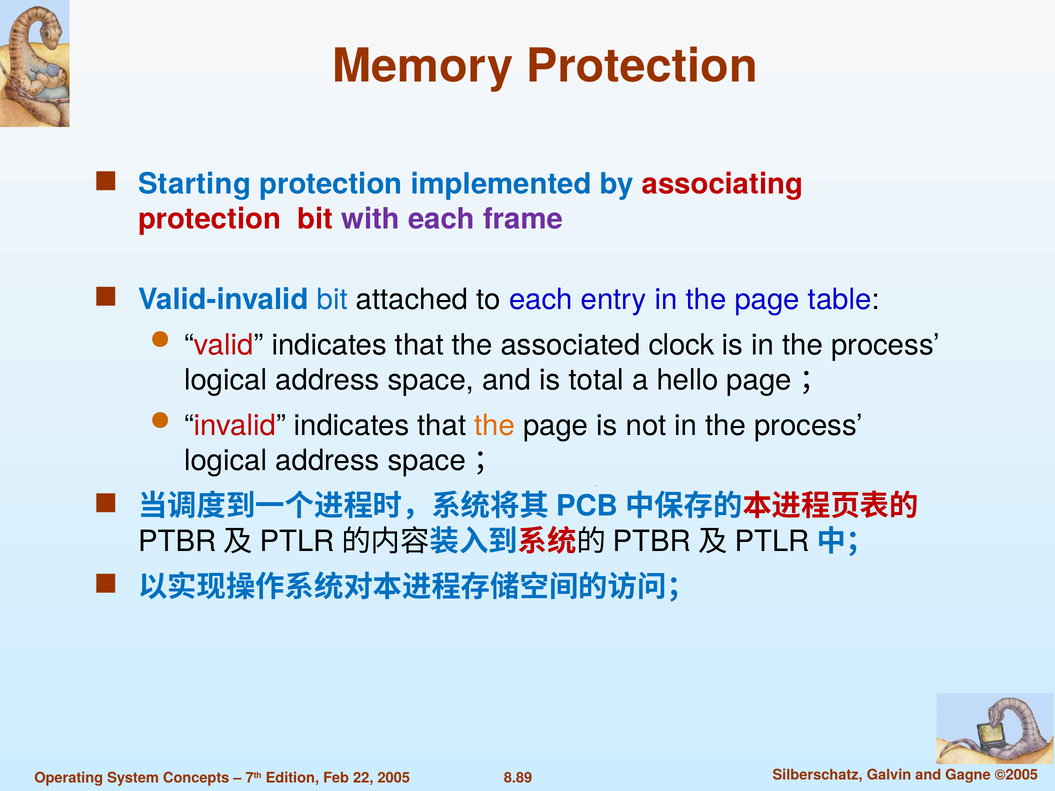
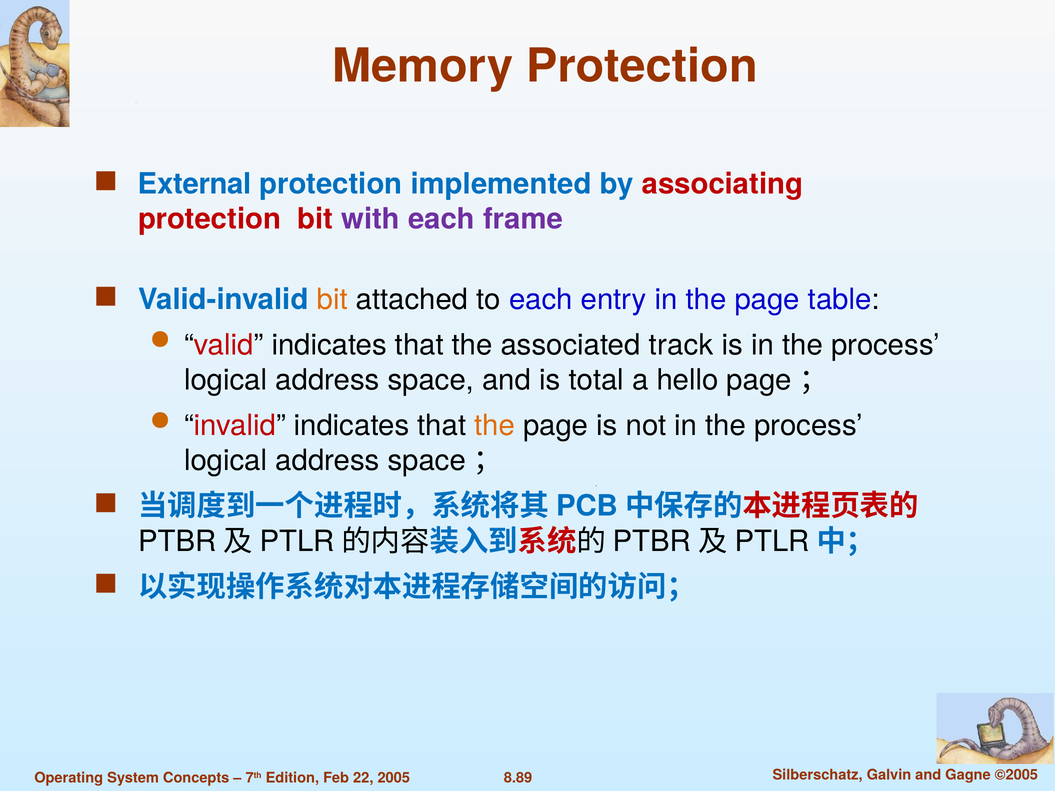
Starting: Starting -> External
bit at (332, 300) colour: blue -> orange
clock: clock -> track
